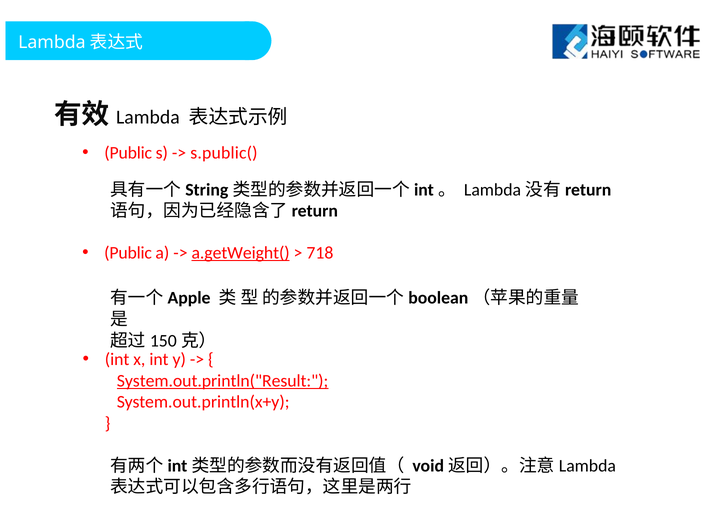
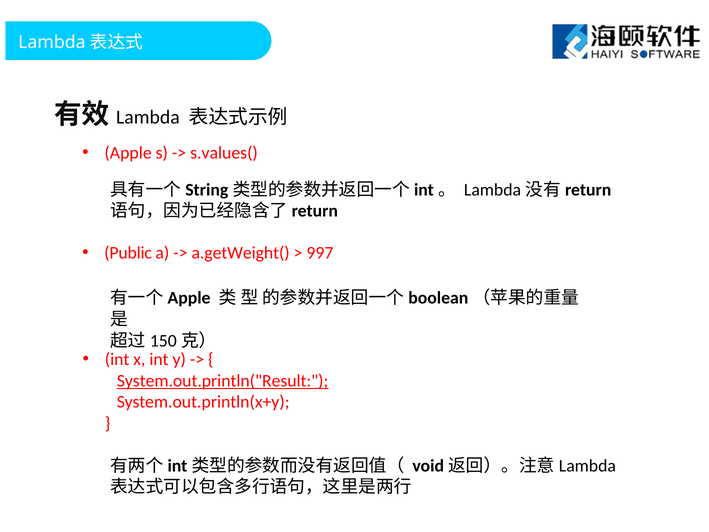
Public at (128, 153): Public -> Apple
s.public(: s.public( -> s.values(
a.getWeight( underline: present -> none
718: 718 -> 997
